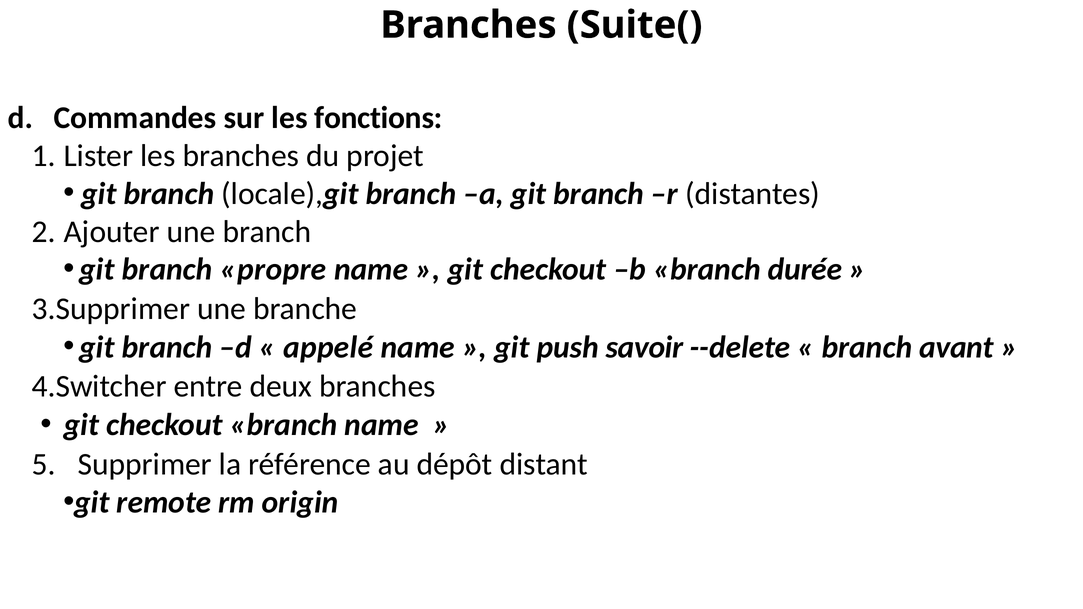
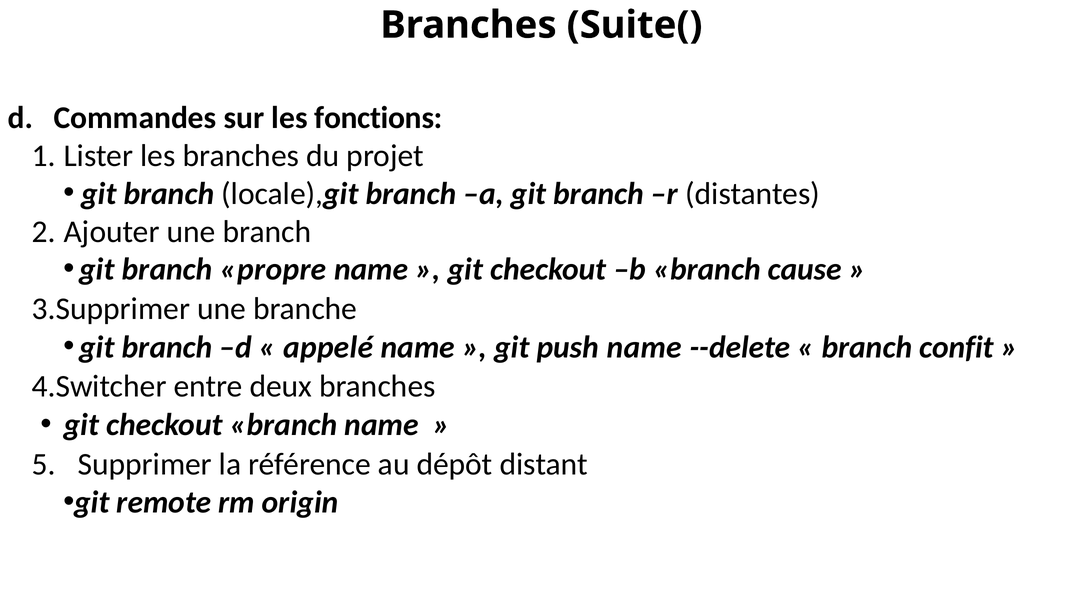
durée: durée -> cause
push savoir: savoir -> name
avant: avant -> confit
